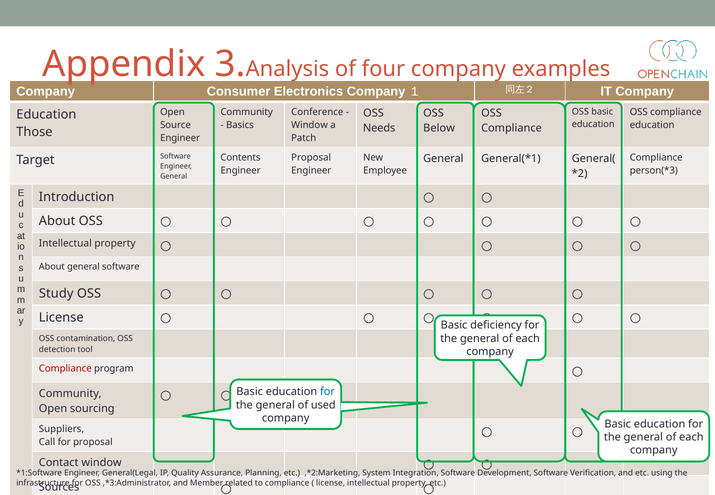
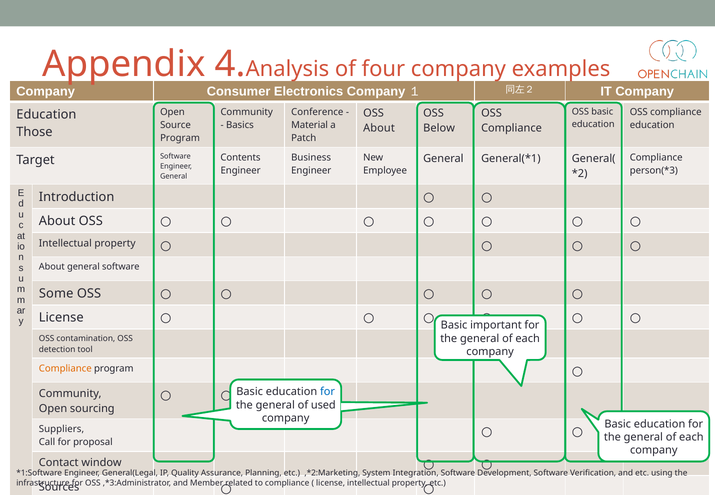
3: 3 -> 4
Window at (310, 125): Window -> Material
Needs at (379, 128): Needs -> About
Engineer at (180, 138): Engineer -> Program
Proposal at (311, 158): Proposal -> Business
Study: Study -> Some
deficiency: deficiency -> important
Compliance at (65, 368) colour: red -> orange
